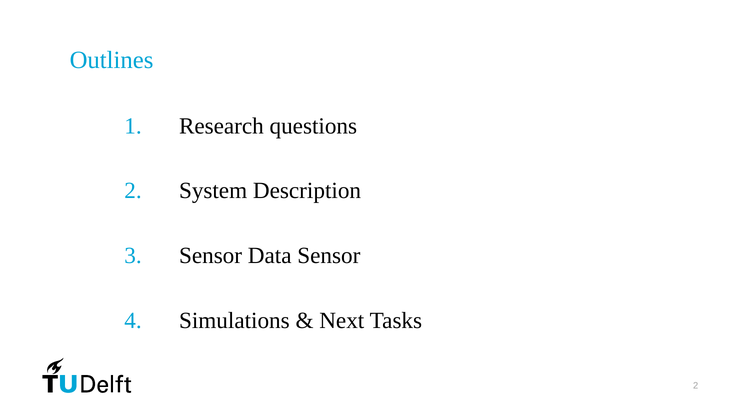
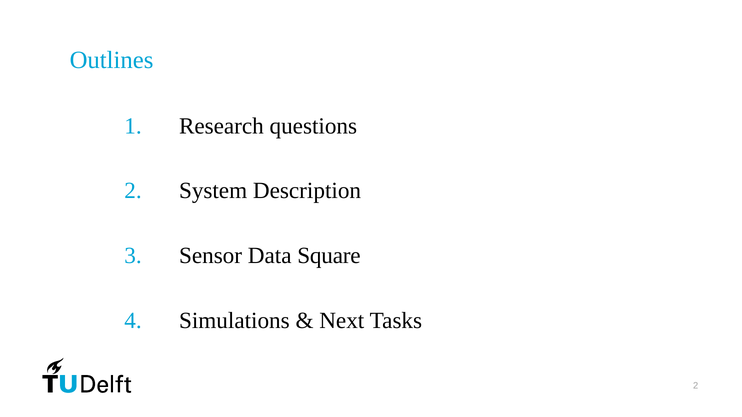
Data Sensor: Sensor -> Square
